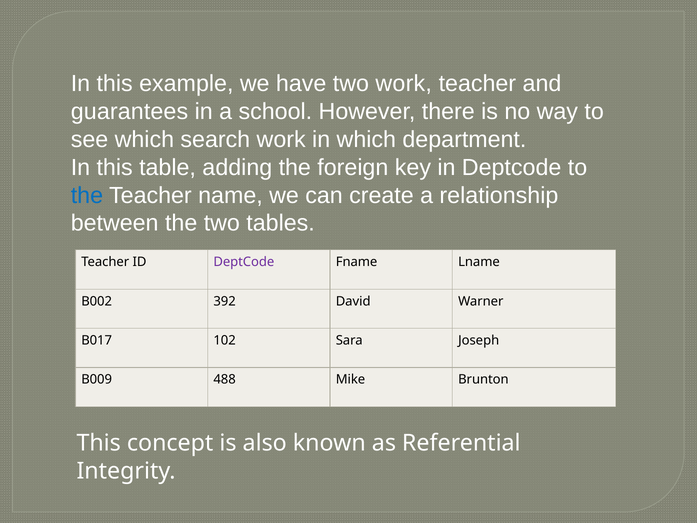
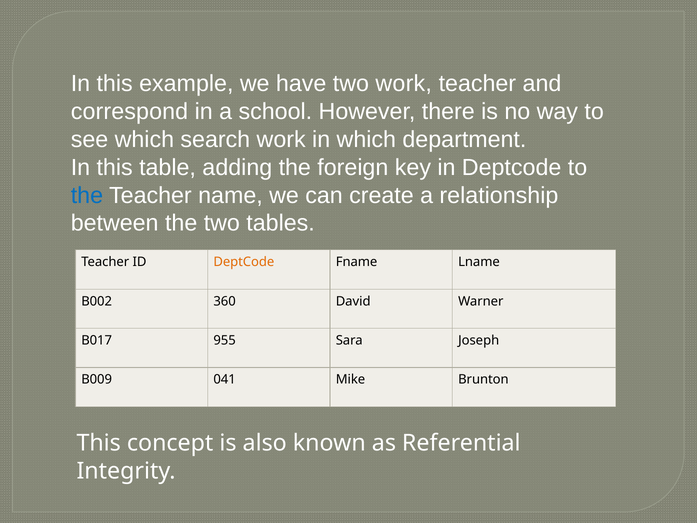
guarantees: guarantees -> correspond
DeptCode at (244, 262) colour: purple -> orange
392: 392 -> 360
102: 102 -> 955
488: 488 -> 041
